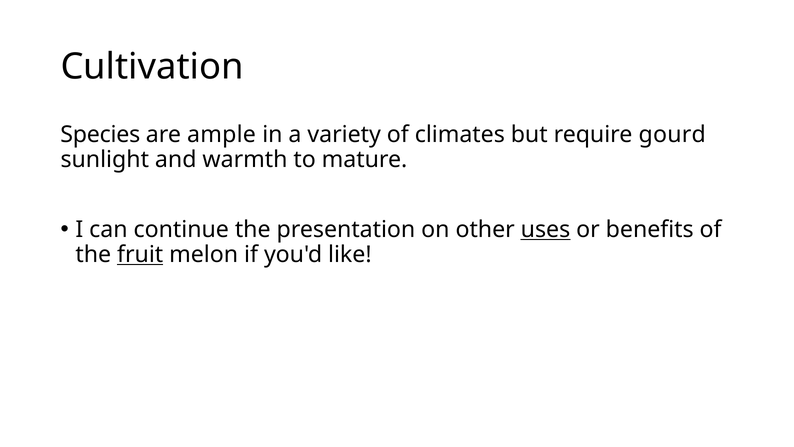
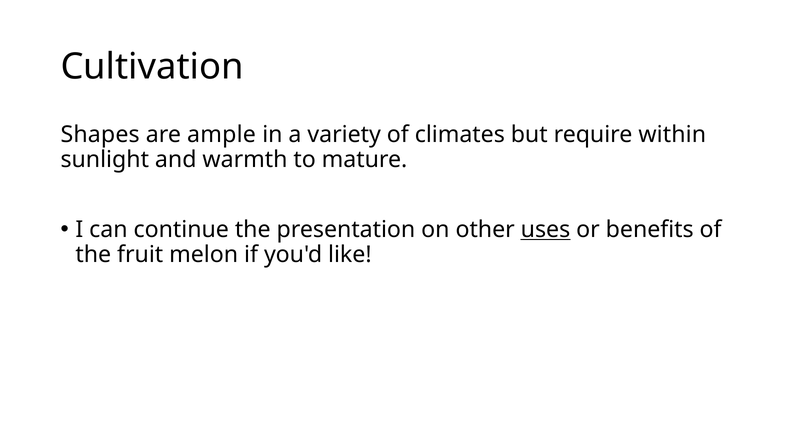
Species: Species -> Shapes
gourd: gourd -> within
fruit underline: present -> none
